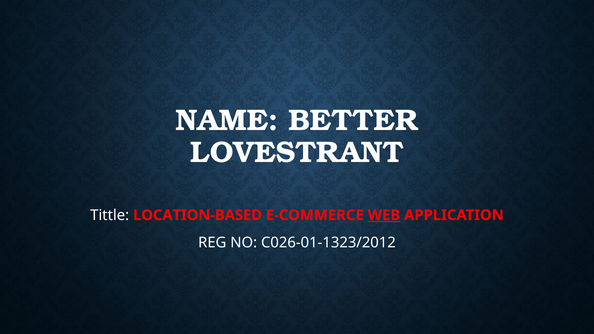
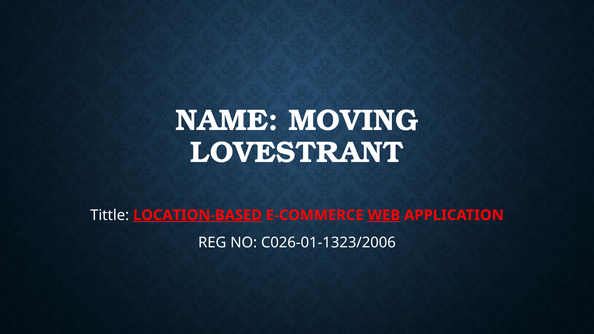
BETTER: BETTER -> MOVING
LOCATION-BASED underline: none -> present
C026-01-1323/2012: C026-01-1323/2012 -> C026-01-1323/2006
